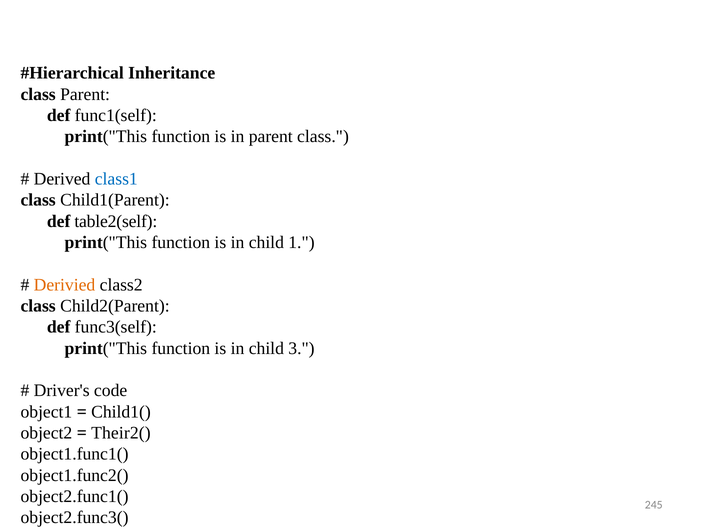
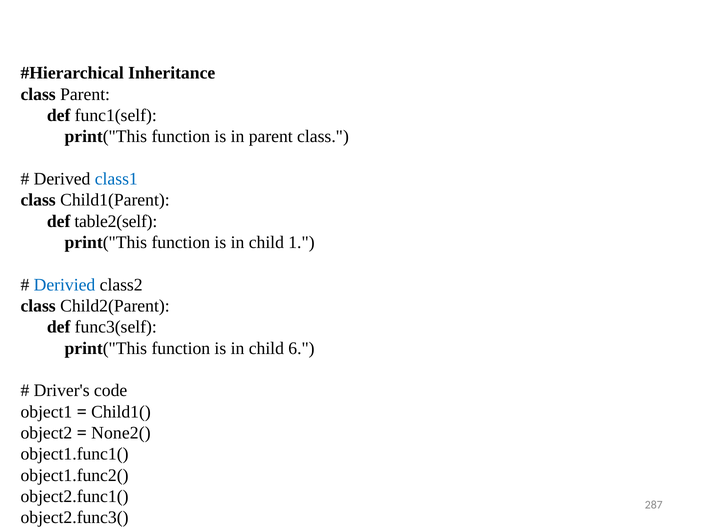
Derivied colour: orange -> blue
3: 3 -> 6
Their2(: Their2( -> None2(
245: 245 -> 287
